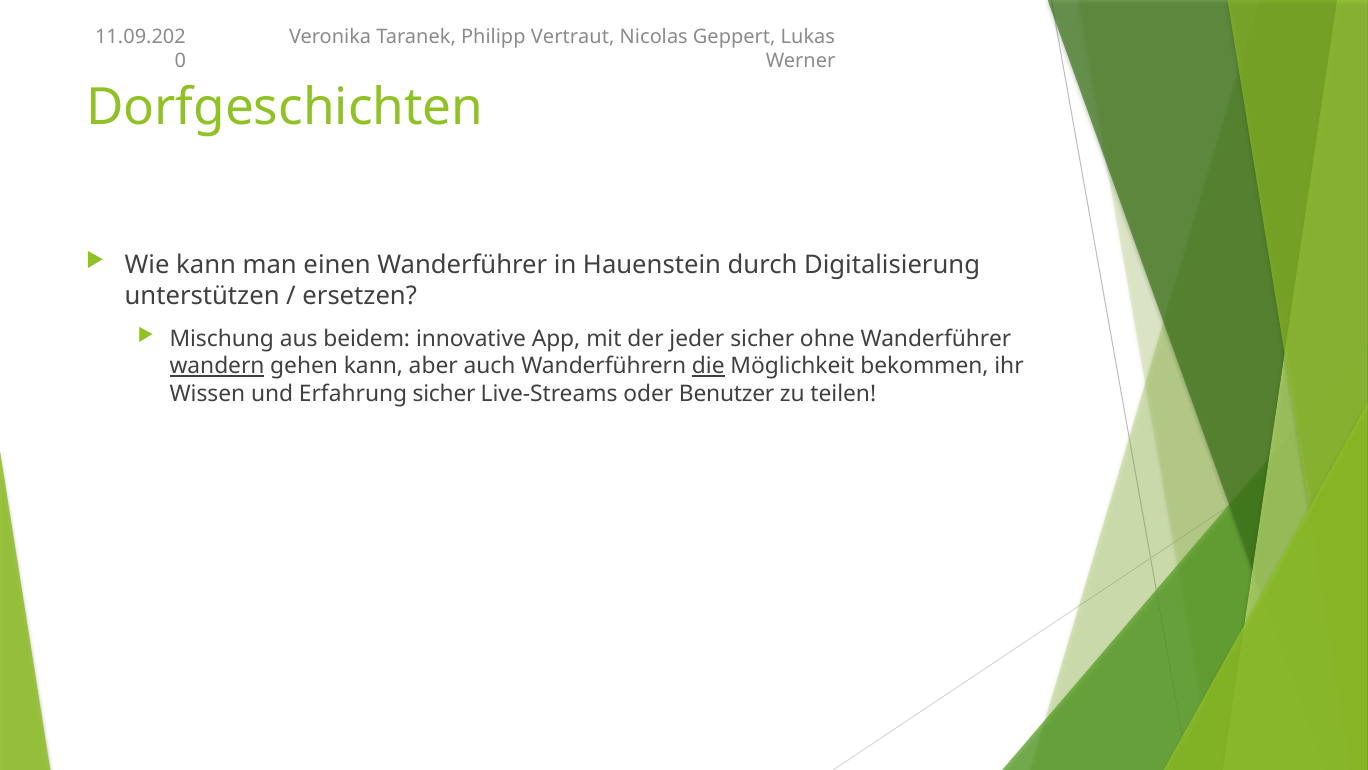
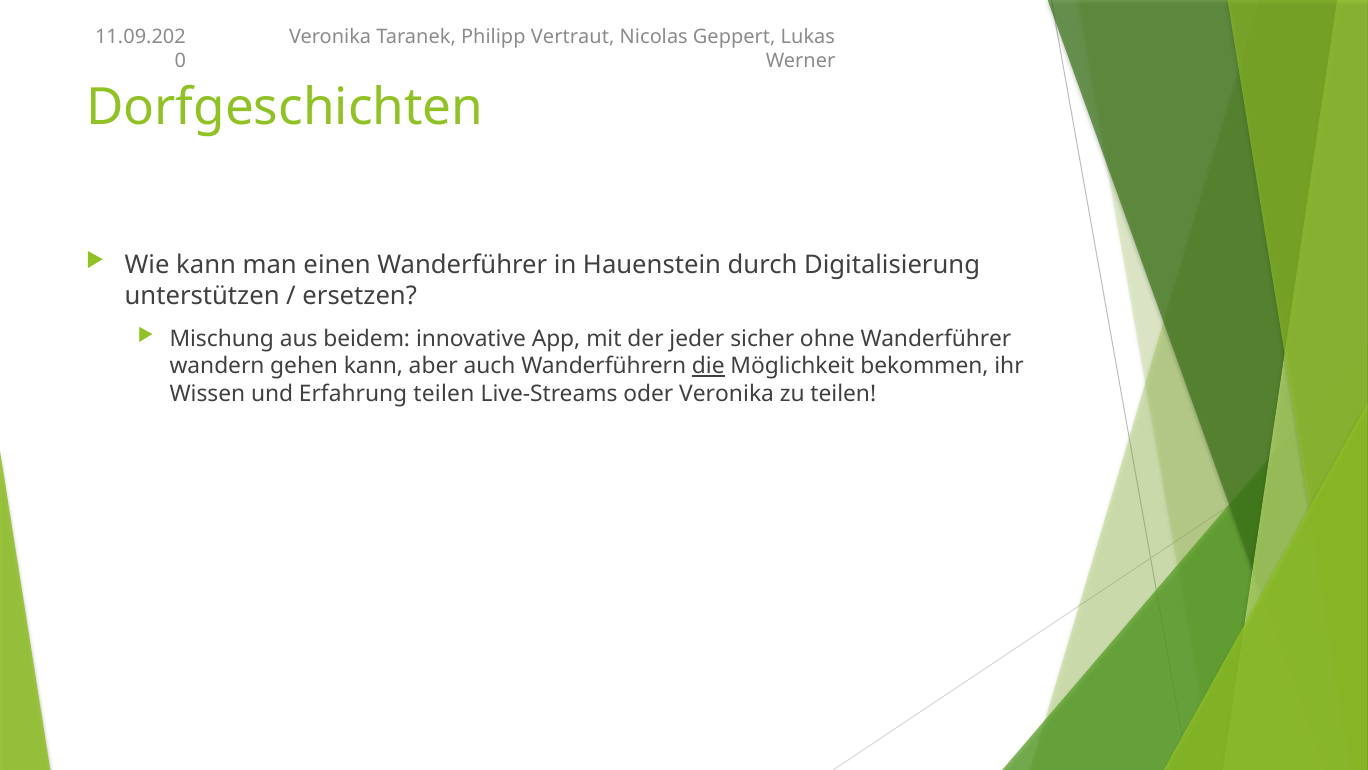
wandern underline: present -> none
Erfahrung sicher: sicher -> teilen
oder Benutzer: Benutzer -> Veronika
